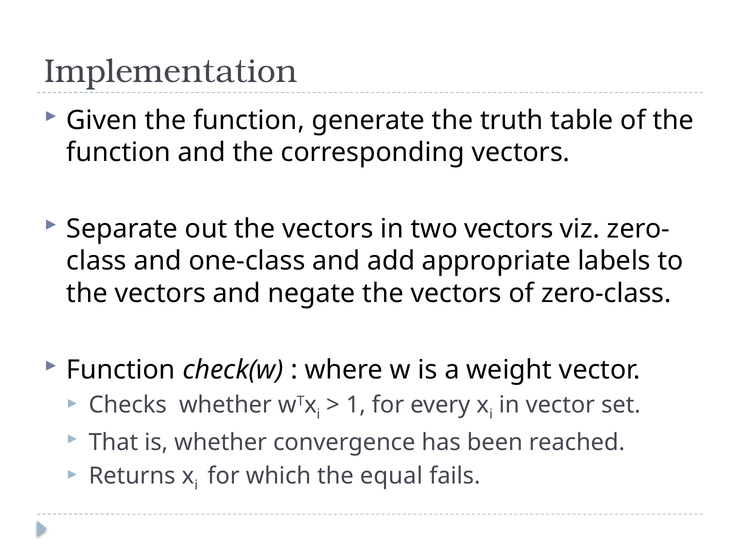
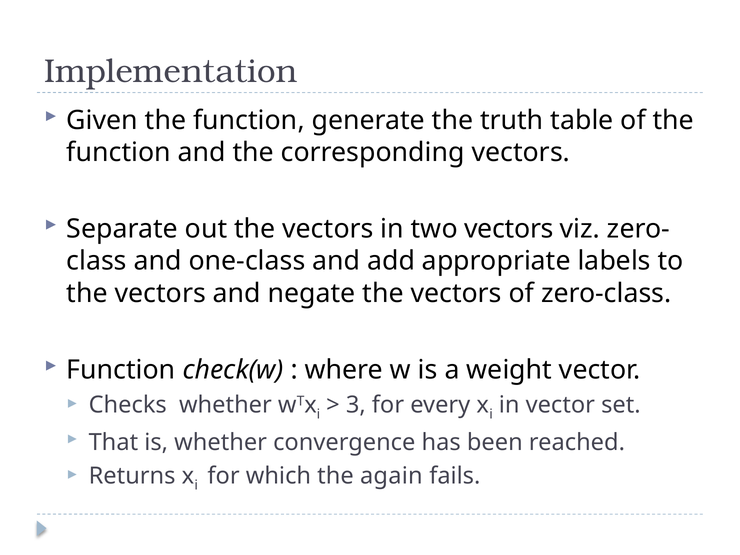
1: 1 -> 3
equal: equal -> again
